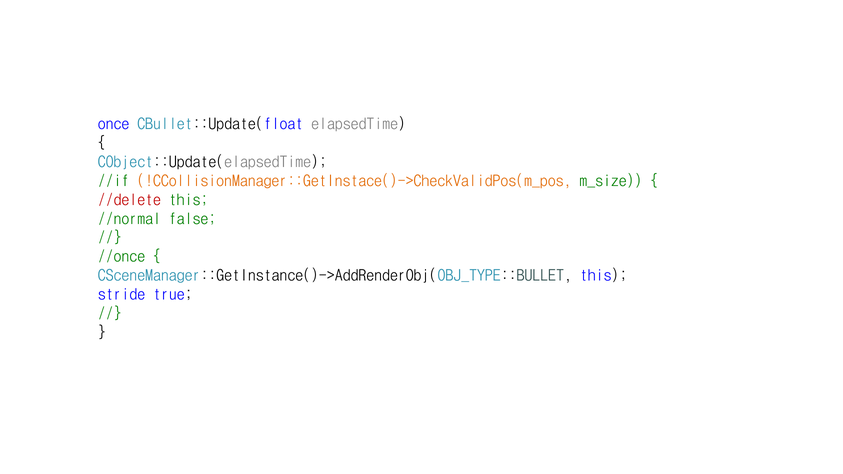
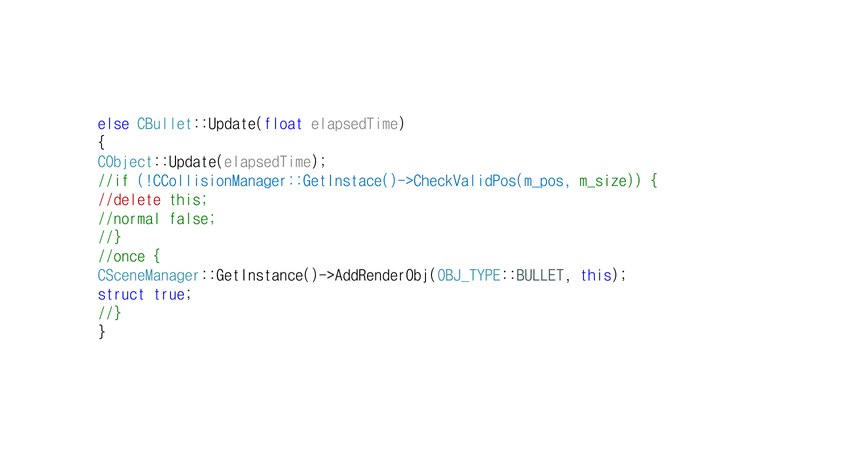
once: once -> else
!CCollisionManager::GetInstace()->CheckValidPos(m_pos colour: orange -> blue
stride: stride -> struct
